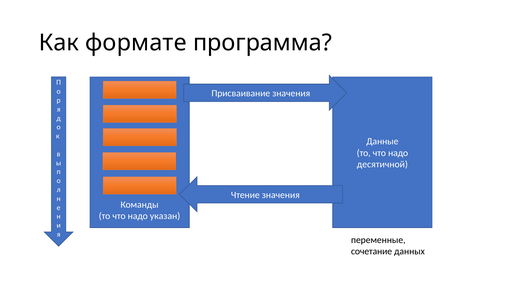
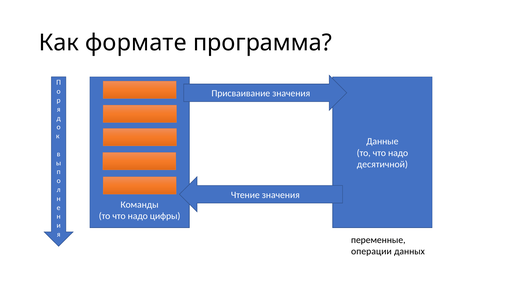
указан: указан -> цифры
сочетание: сочетание -> операции
